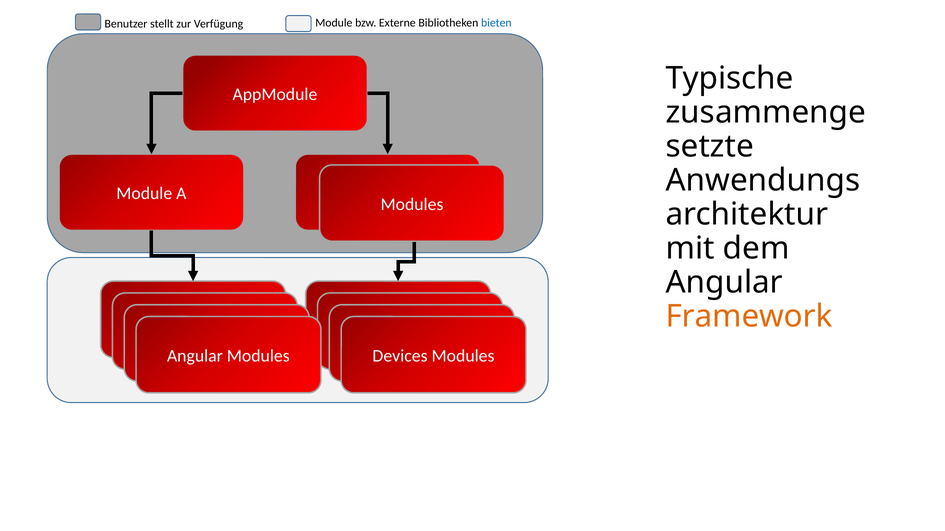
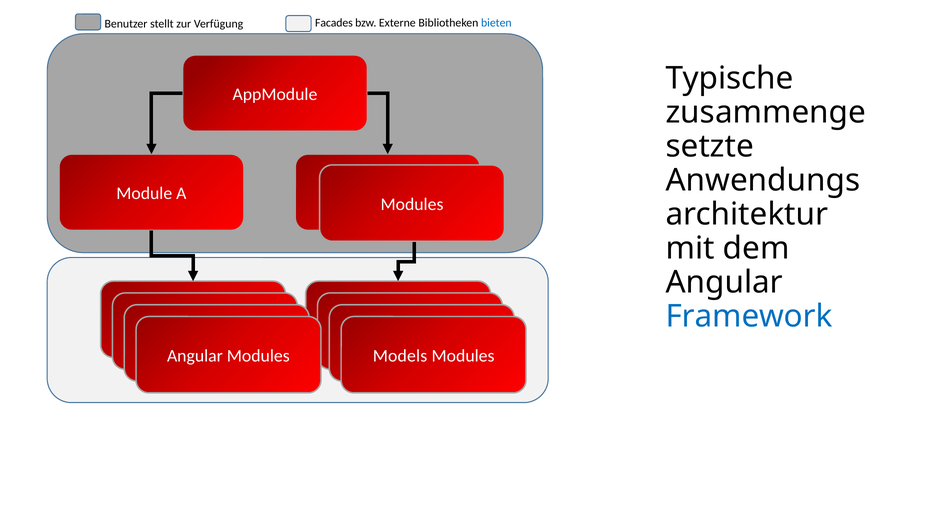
Verfügung Module: Module -> Facades
Framework colour: orange -> blue
Devices: Devices -> Models
